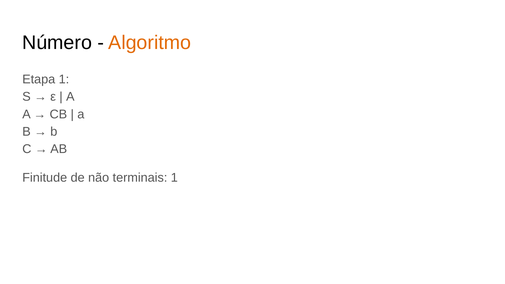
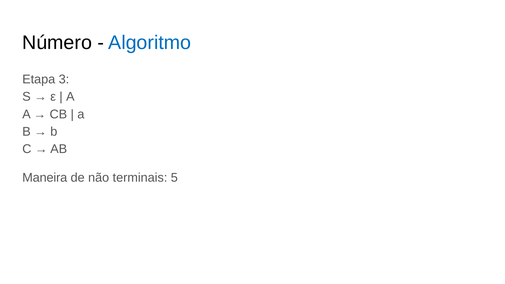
Algoritmo colour: orange -> blue
Etapa 1: 1 -> 3
Finitude: Finitude -> Maneira
terminais 1: 1 -> 5
